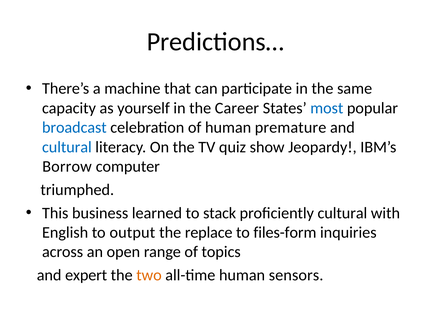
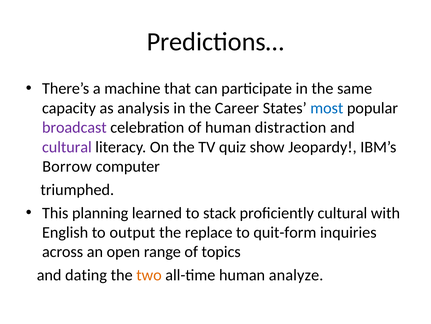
yourself: yourself -> analysis
broadcast colour: blue -> purple
premature: premature -> distraction
cultural at (67, 147) colour: blue -> purple
business: business -> planning
files-form: files-form -> quit-form
expert: expert -> dating
sensors: sensors -> analyze
